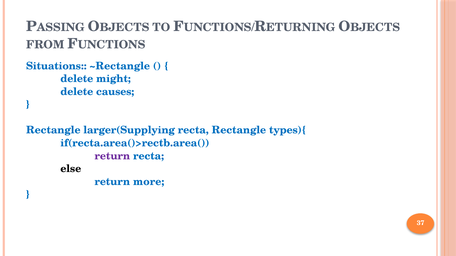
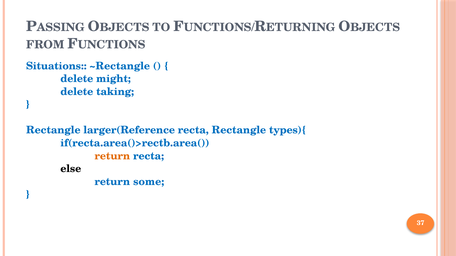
causes: causes -> taking
larger(Supplying: larger(Supplying -> larger(Reference
return at (112, 156) colour: purple -> orange
more: more -> some
